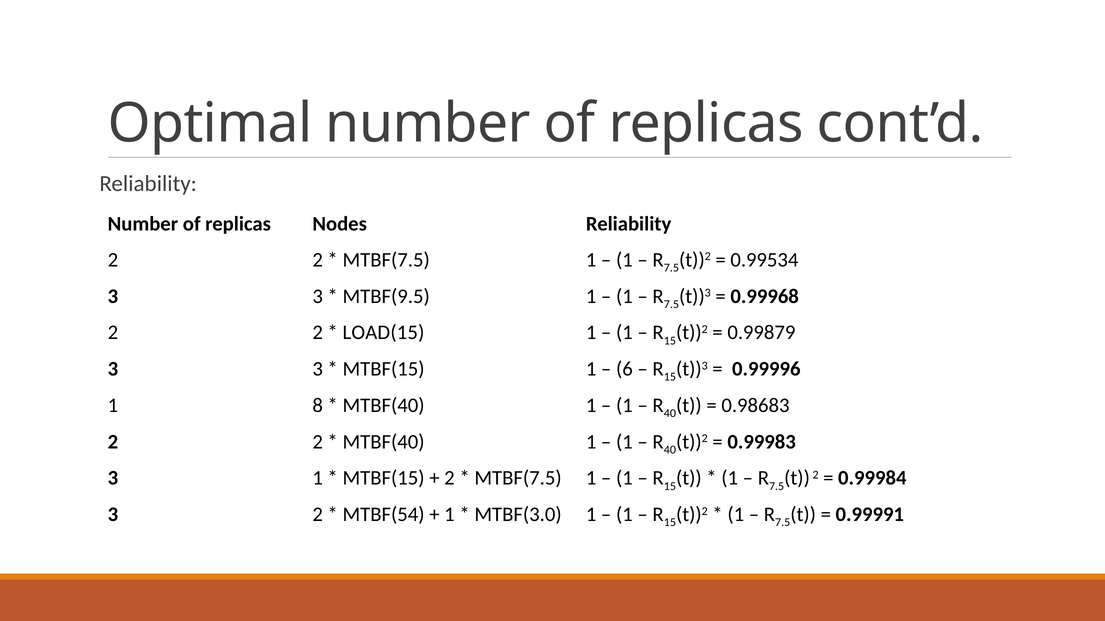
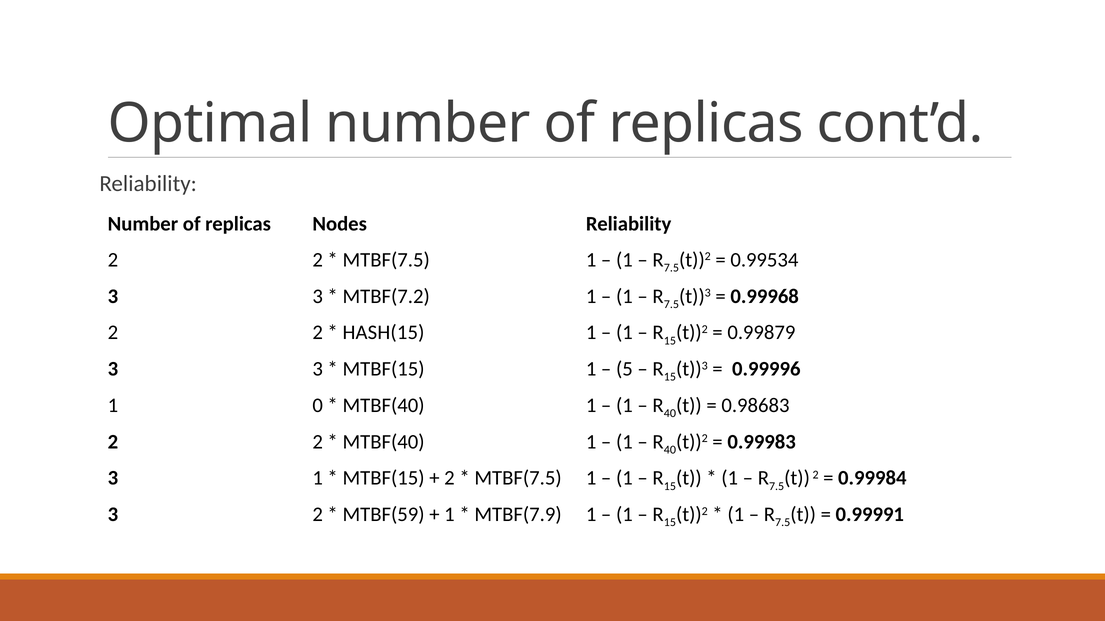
MTBF(9.5: MTBF(9.5 -> MTBF(7.2
LOAD(15: LOAD(15 -> HASH(15
6: 6 -> 5
8: 8 -> 0
MTBF(54: MTBF(54 -> MTBF(59
MTBF(3.0: MTBF(3.0 -> MTBF(7.9
